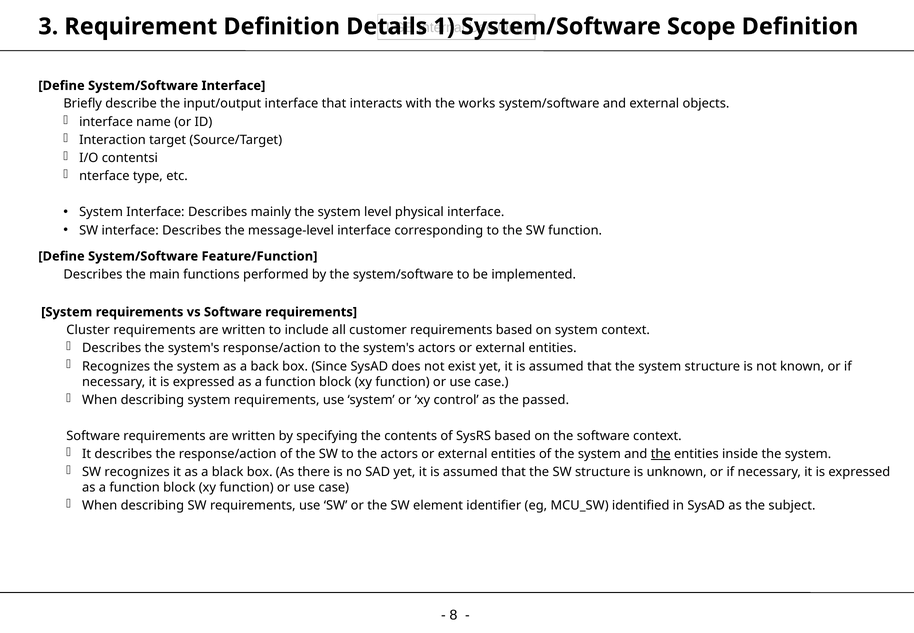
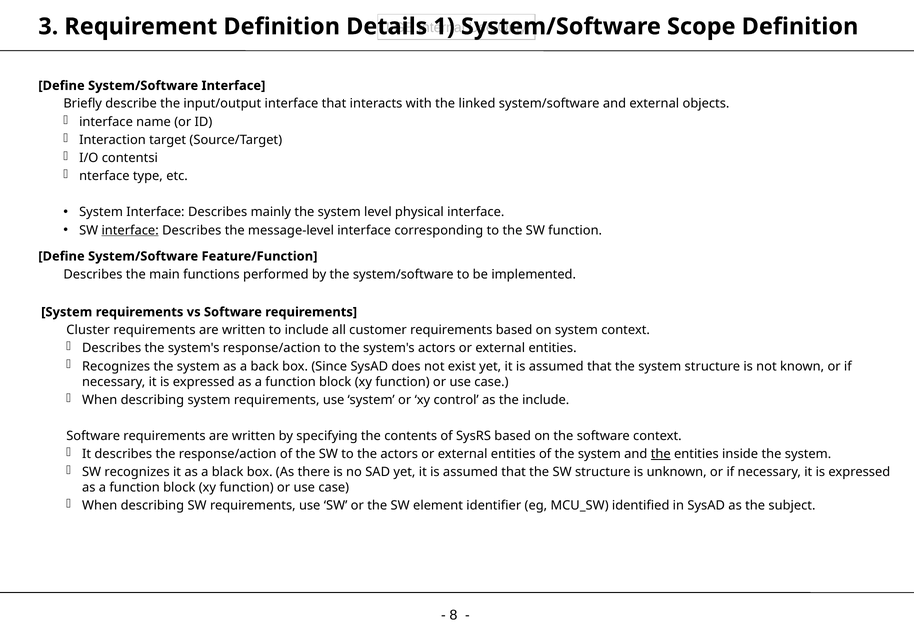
works: works -> linked
interface at (130, 230) underline: none -> present
the passed: passed -> include
